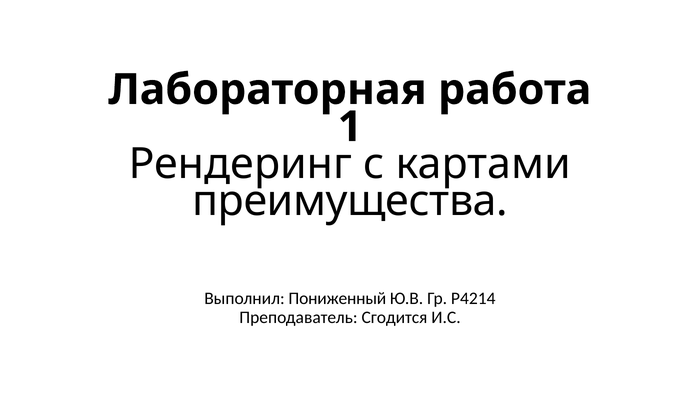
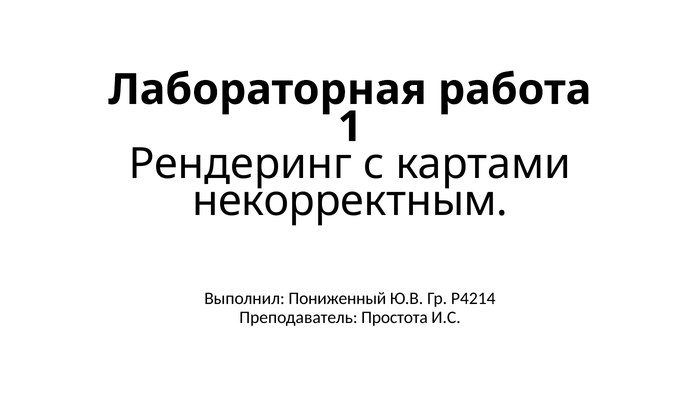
преимущества: преимущества -> некорректным
Сгодится: Сгодится -> Простота
